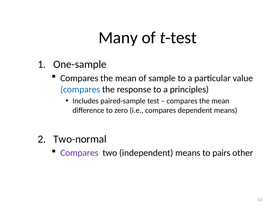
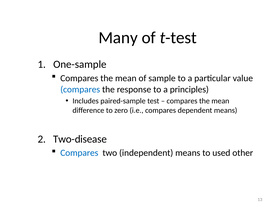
Two-normal: Two-normal -> Two-disease
Compares at (79, 153) colour: purple -> blue
pairs: pairs -> used
